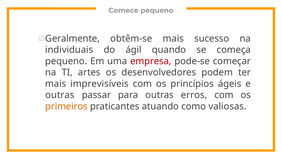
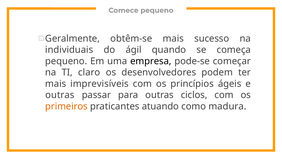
empresa colour: red -> black
artes: artes -> claro
erros: erros -> ciclos
valiosas: valiosas -> madura
